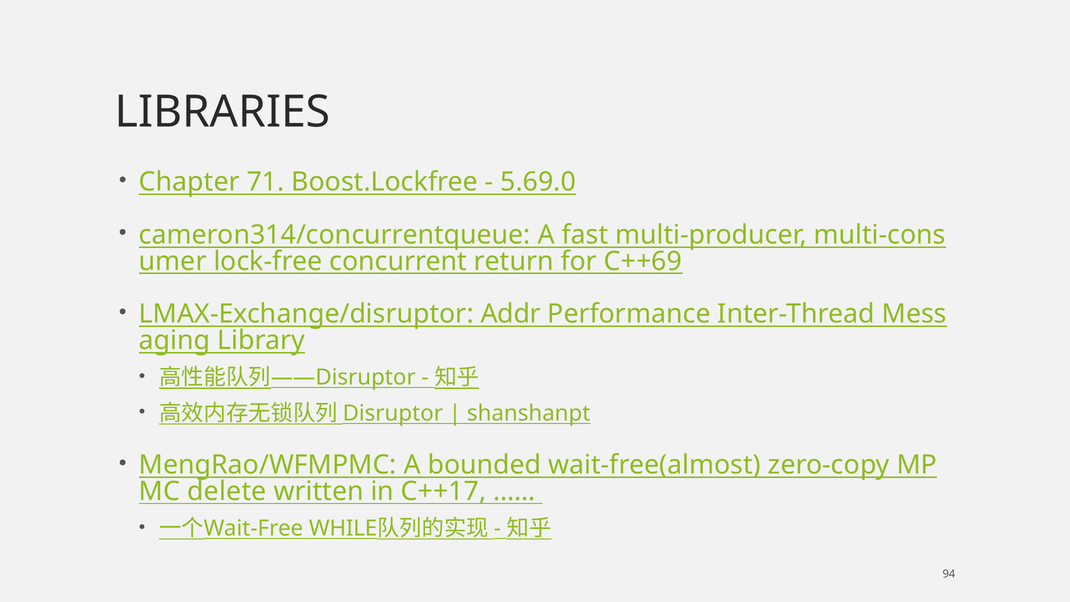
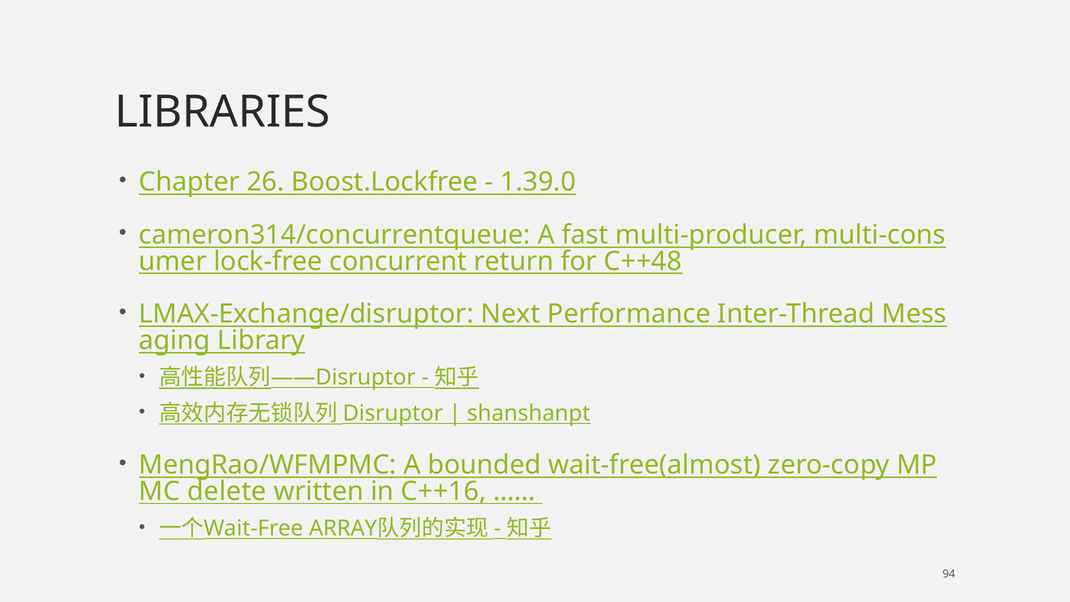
71: 71 -> 26
5.69.0: 5.69.0 -> 1.39.0
C++69: C++69 -> C++48
Addr: Addr -> Next
C++17: C++17 -> C++16
WHILE: WHILE -> ARRAY
